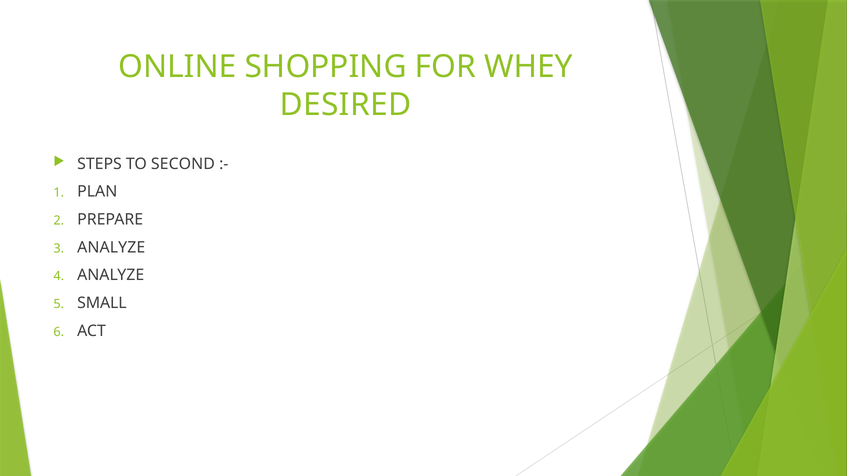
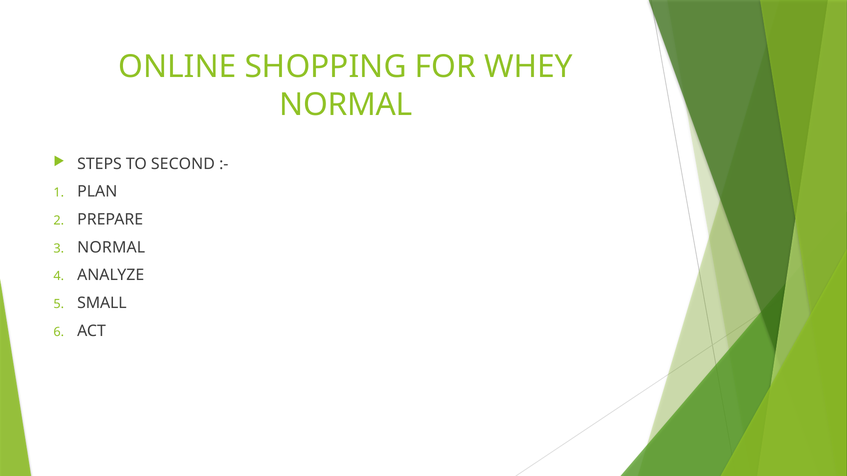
DESIRED at (345, 105): DESIRED -> NORMAL
ANALYZE at (111, 248): ANALYZE -> NORMAL
